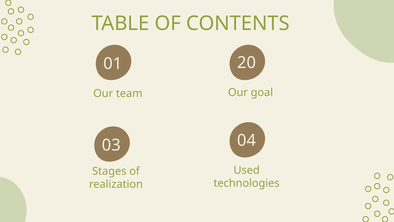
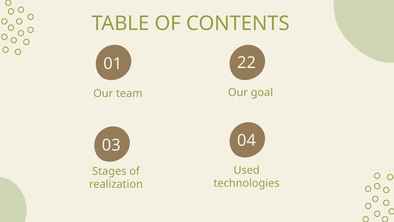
20: 20 -> 22
